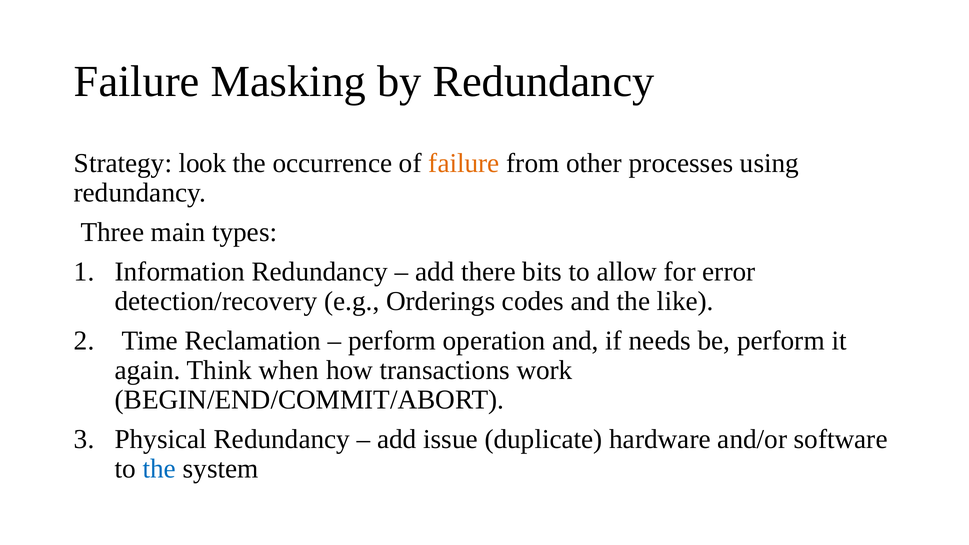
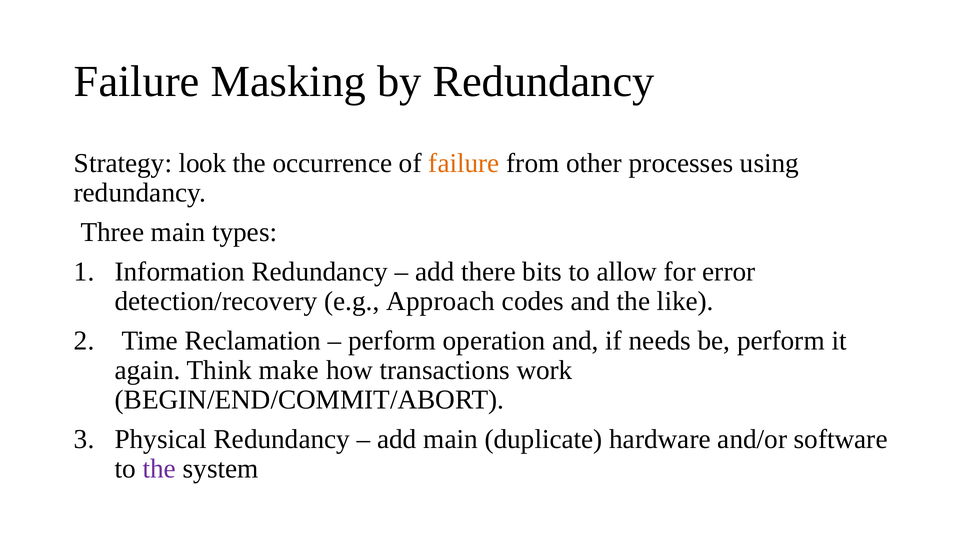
Orderings: Orderings -> Approach
when: when -> make
add issue: issue -> main
the at (159, 469) colour: blue -> purple
